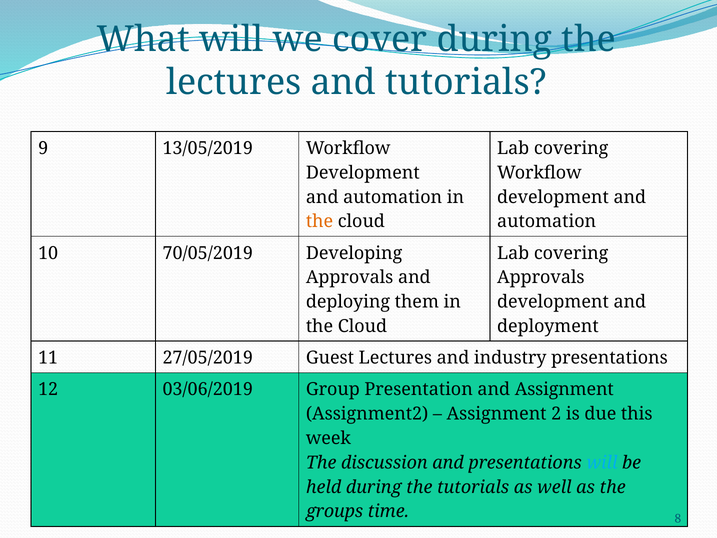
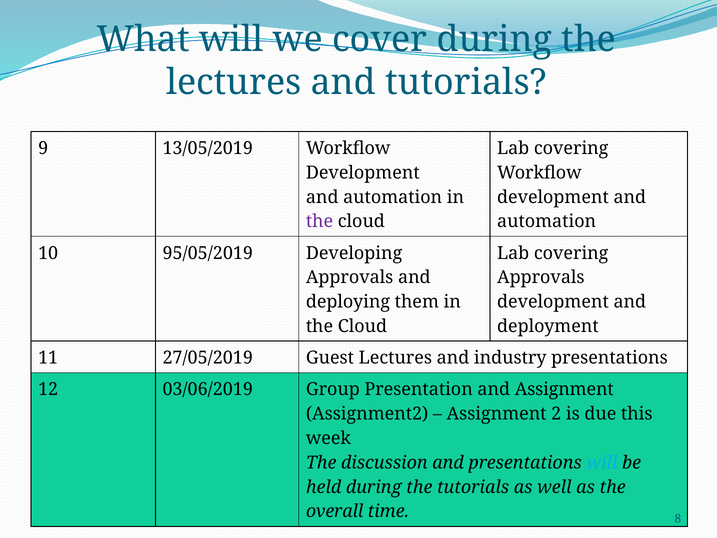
the at (320, 221) colour: orange -> purple
70/05/2019: 70/05/2019 -> 95/05/2019
groups: groups -> overall
